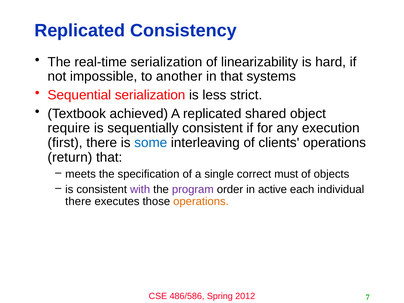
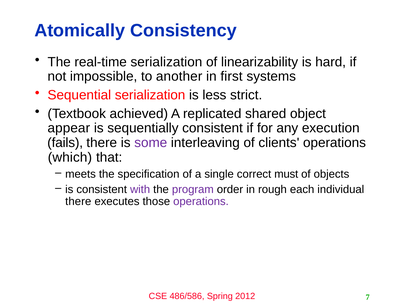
Replicated at (80, 31): Replicated -> Atomically
in that: that -> first
require: require -> appear
first: first -> fails
some colour: blue -> purple
return: return -> which
active: active -> rough
operations at (201, 202) colour: orange -> purple
